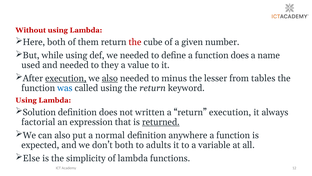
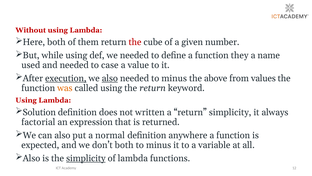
function does: does -> they
they: they -> case
lesser: lesser -> above
tables: tables -> values
was colour: blue -> orange
return execution: execution -> simplicity
returned underline: present -> none
adults at (159, 145): adults -> minus
Else at (31, 158): Else -> Also
simplicity at (86, 158) underline: none -> present
